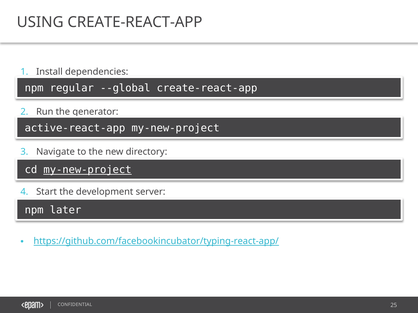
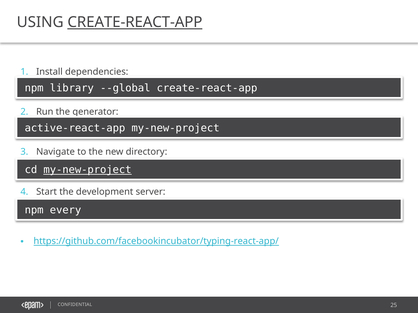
CREATE-REACT-APP at (135, 22) underline: none -> present
regular: regular -> library
later: later -> every
